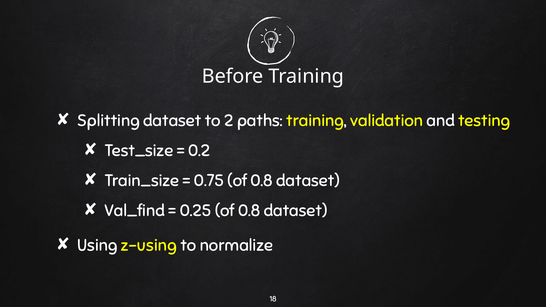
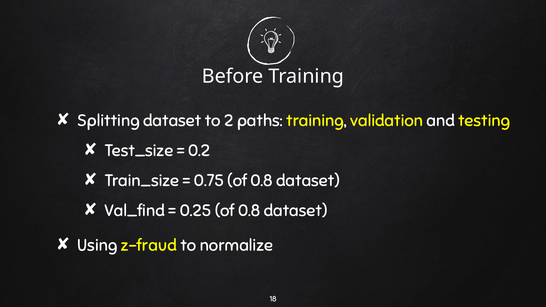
z-using: z-using -> z-fraud
